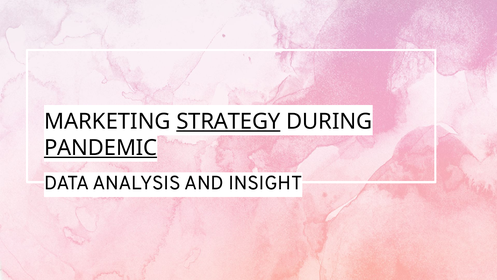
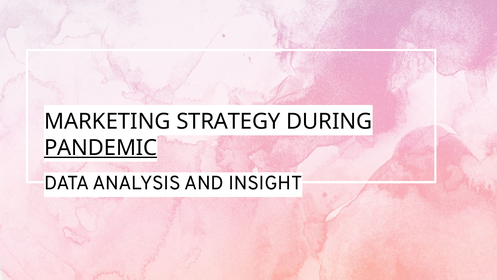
STRATEGY underline: present -> none
